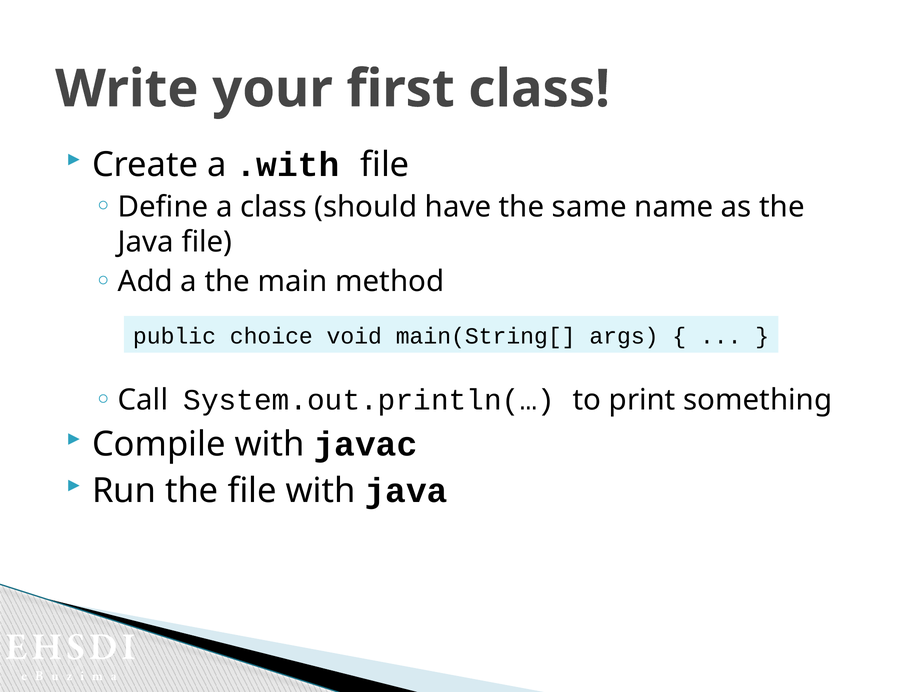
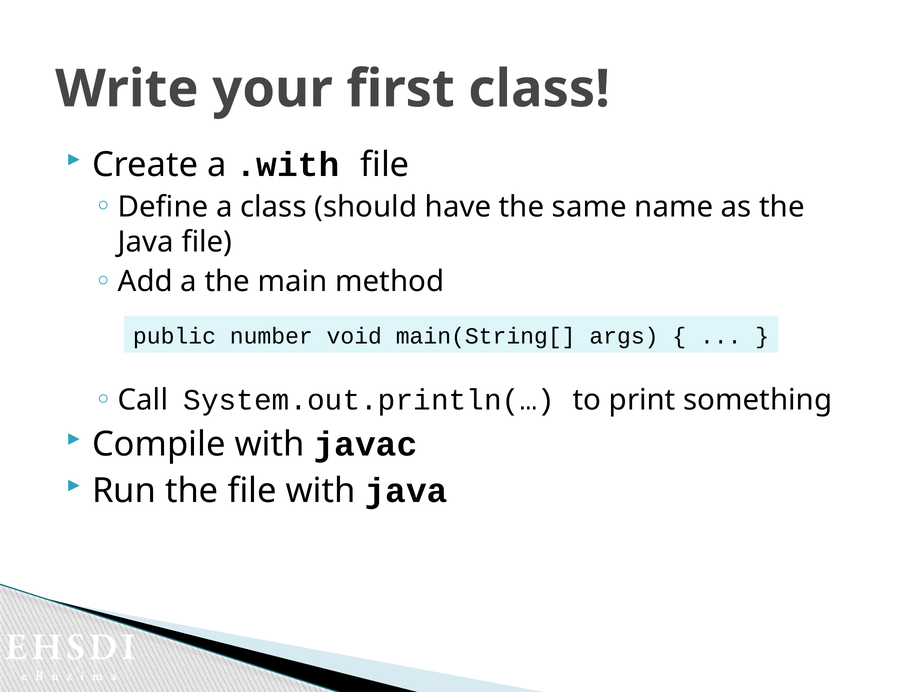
choice: choice -> number
